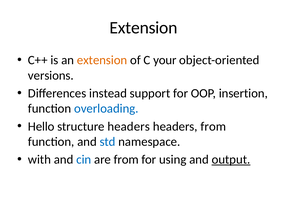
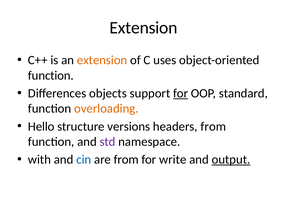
your: your -> uses
versions at (51, 76): versions -> function
instead: instead -> objects
for at (181, 93) underline: none -> present
insertion: insertion -> standard
overloading colour: blue -> orange
structure headers: headers -> versions
std colour: blue -> purple
using: using -> write
